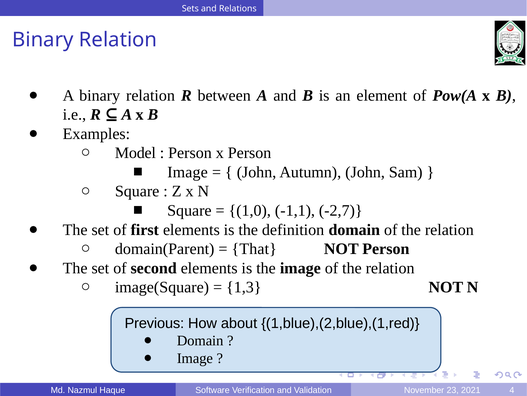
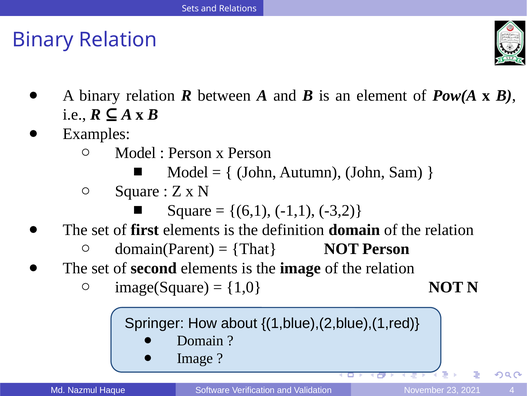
Image at (188, 172): Image -> Model
1,0: 1,0 -> 6,1
-2,7: -2,7 -> -3,2
1,3: 1,3 -> 1,0
Previous: Previous -> Springer
